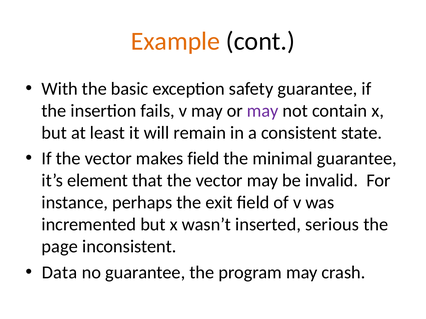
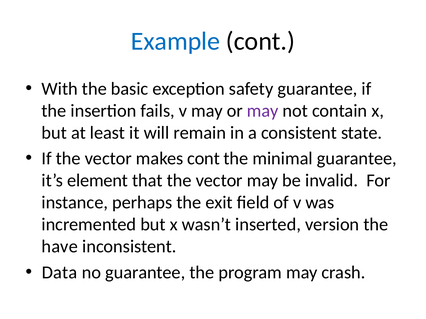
Example colour: orange -> blue
makes field: field -> cont
serious: serious -> version
page: page -> have
